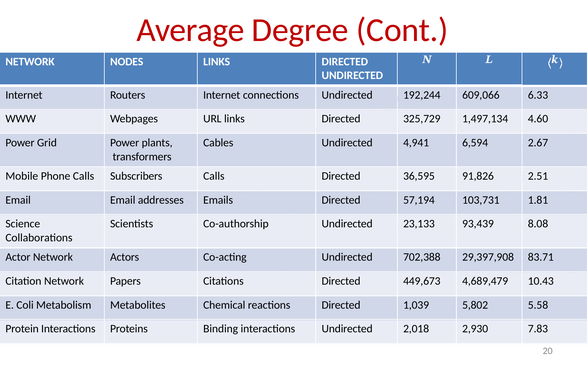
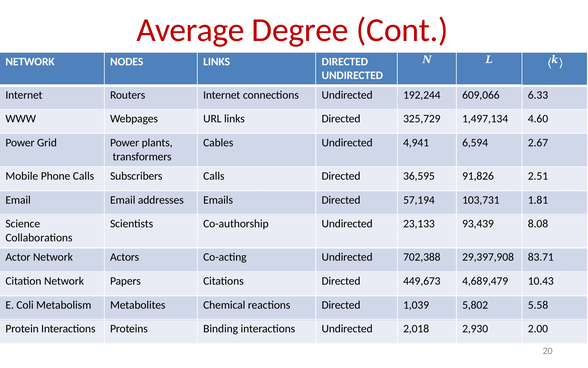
7.83: 7.83 -> 2.00
